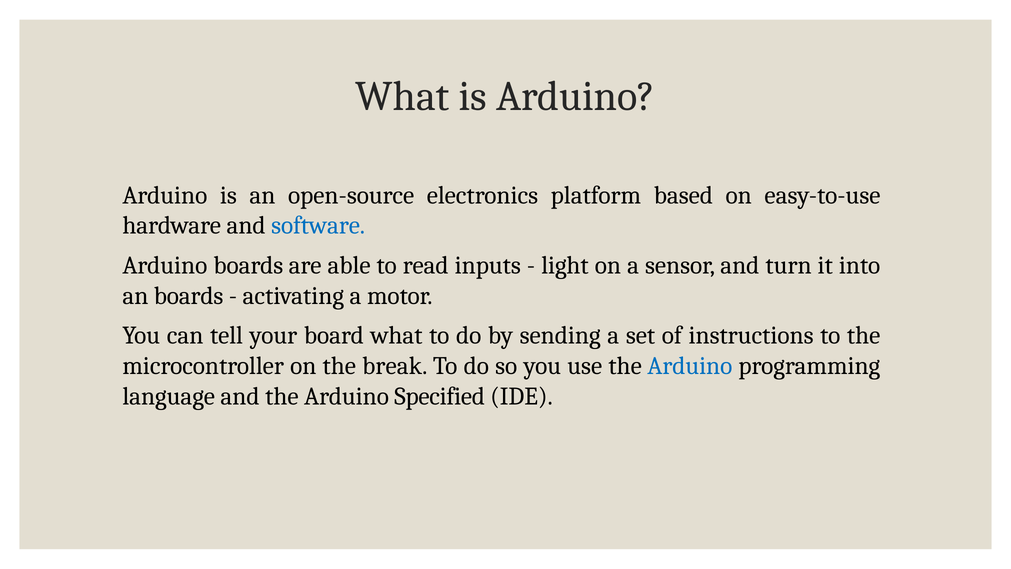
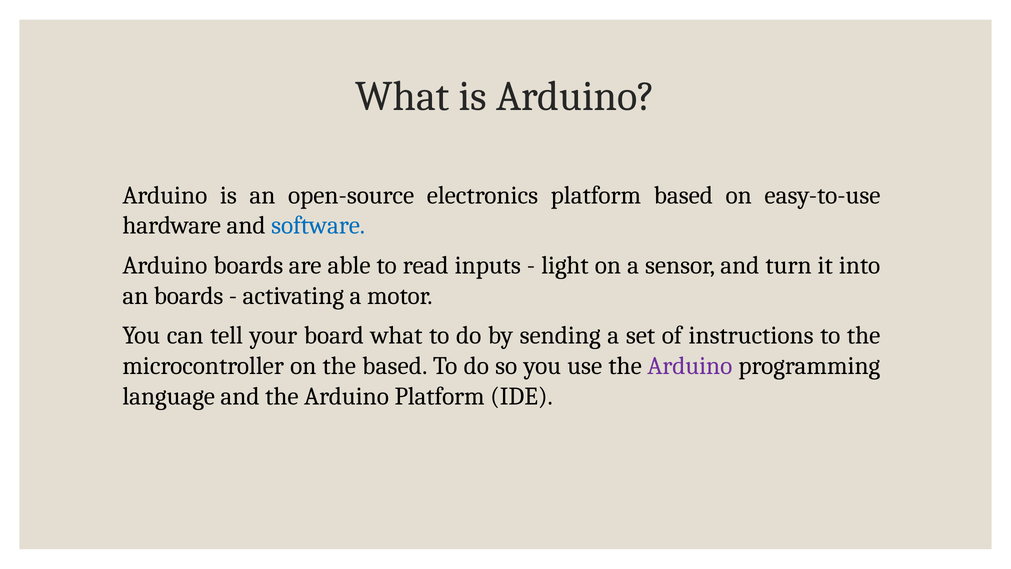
the break: break -> based
Arduino at (690, 366) colour: blue -> purple
Arduino Specified: Specified -> Platform
